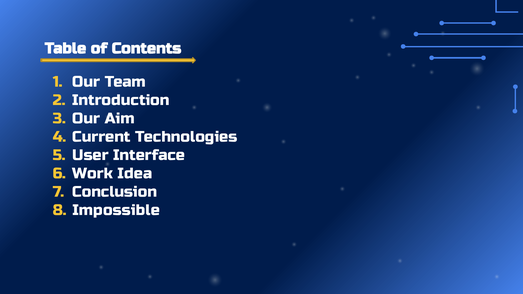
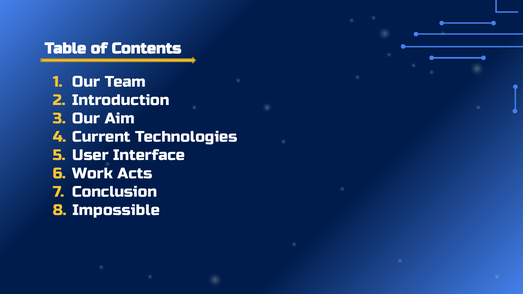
Idea: Idea -> Acts
